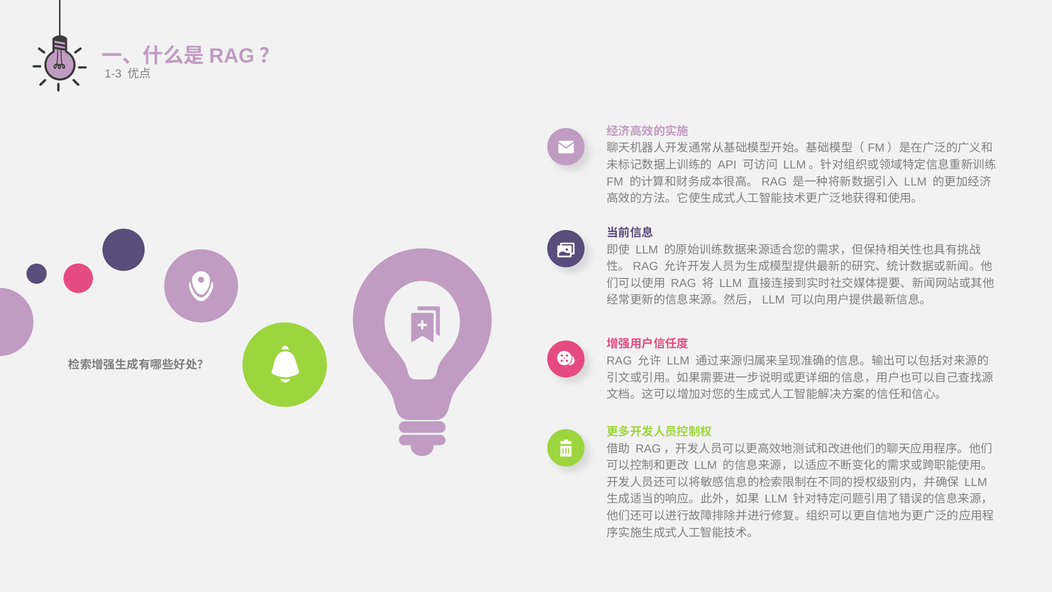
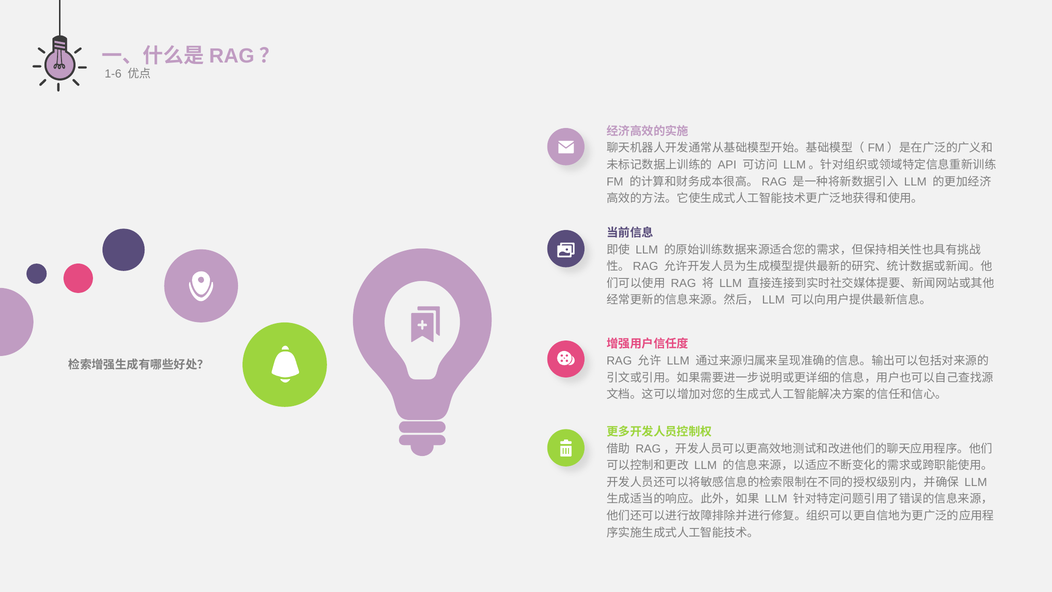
1-3: 1-3 -> 1-6
